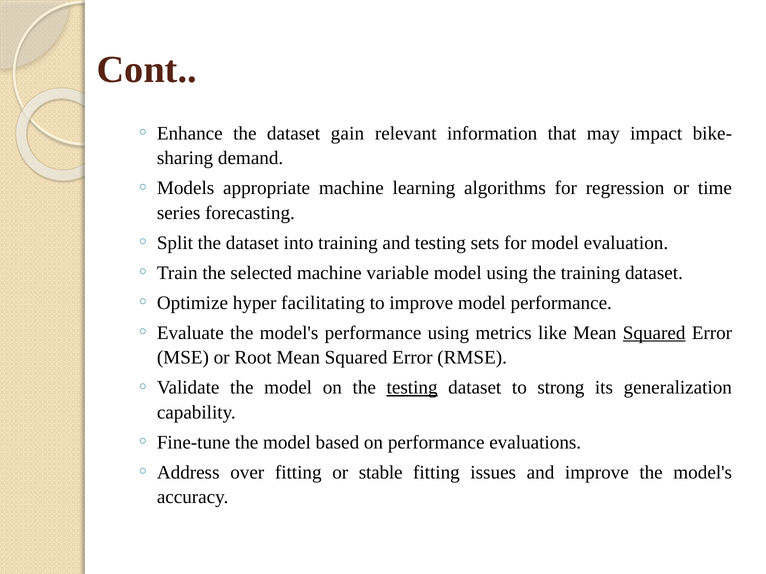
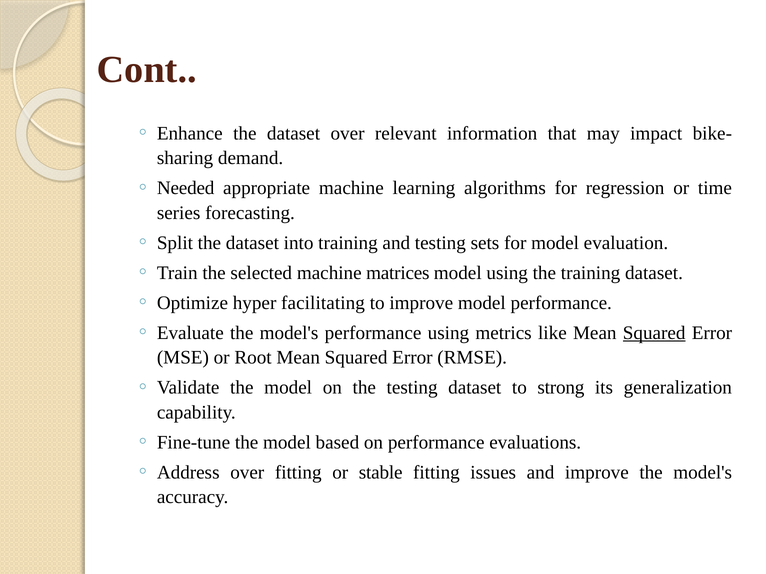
dataset gain: gain -> over
Models: Models -> Needed
variable: variable -> matrices
testing at (412, 388) underline: present -> none
